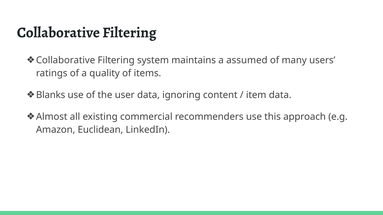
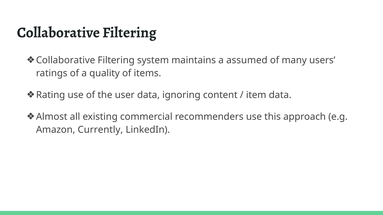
Blanks: Blanks -> Rating
Euclidean: Euclidean -> Currently
